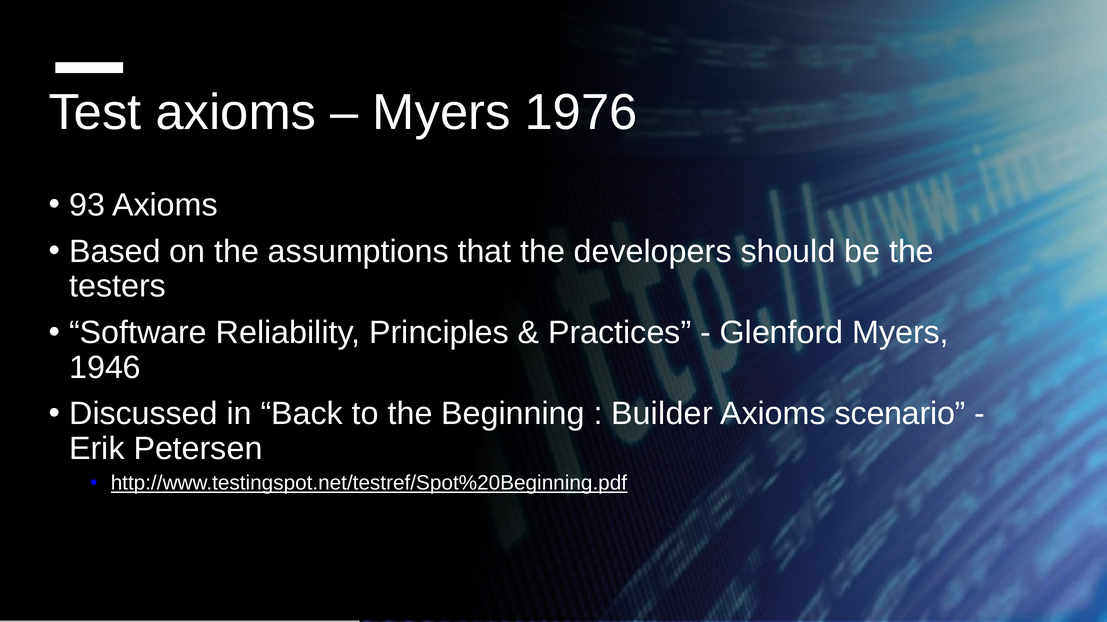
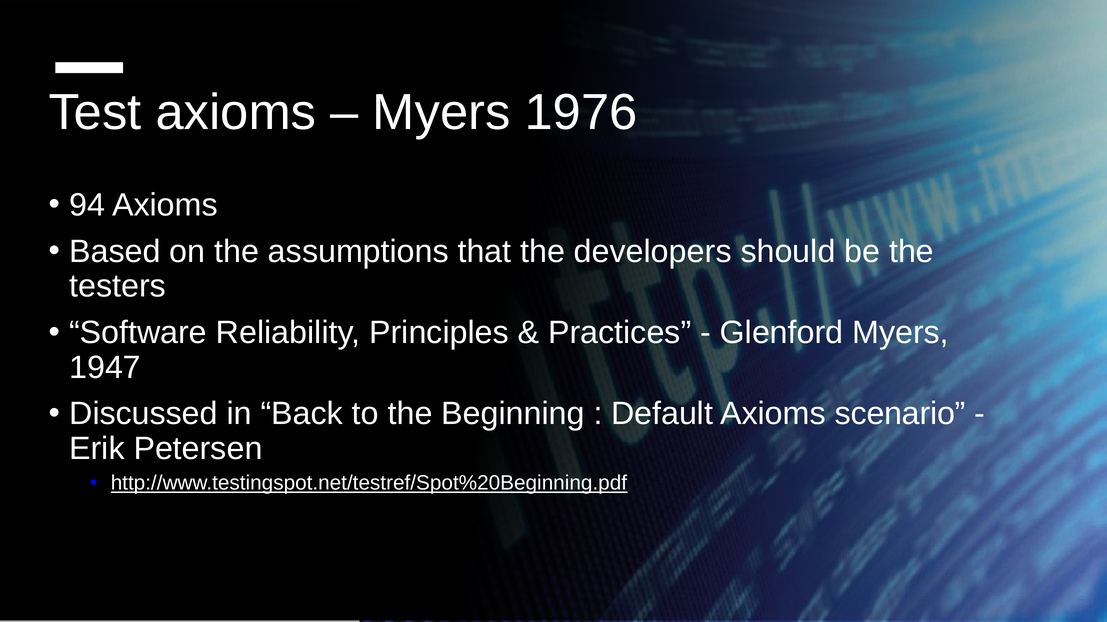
93: 93 -> 94
1946: 1946 -> 1947
Builder: Builder -> Default
